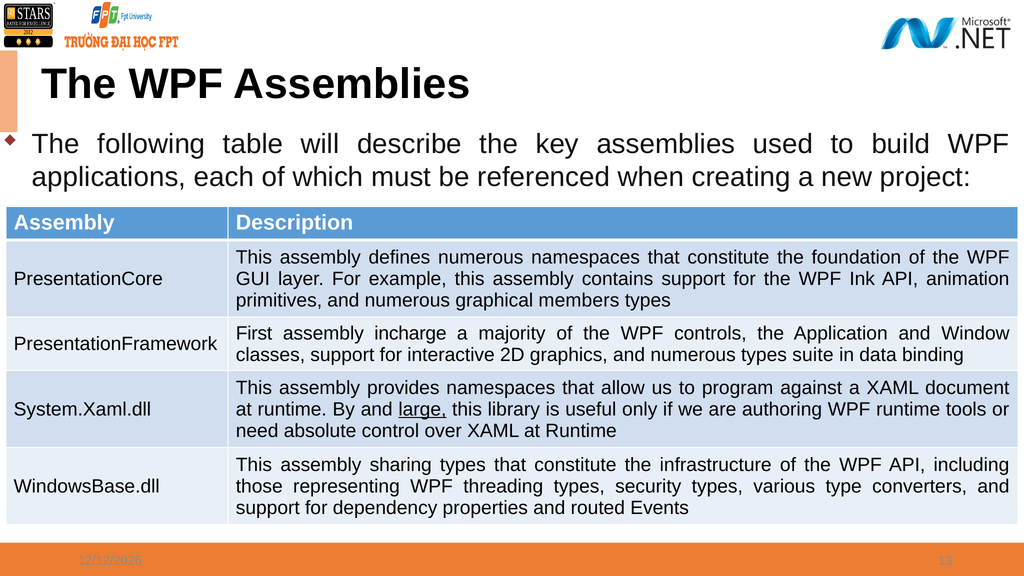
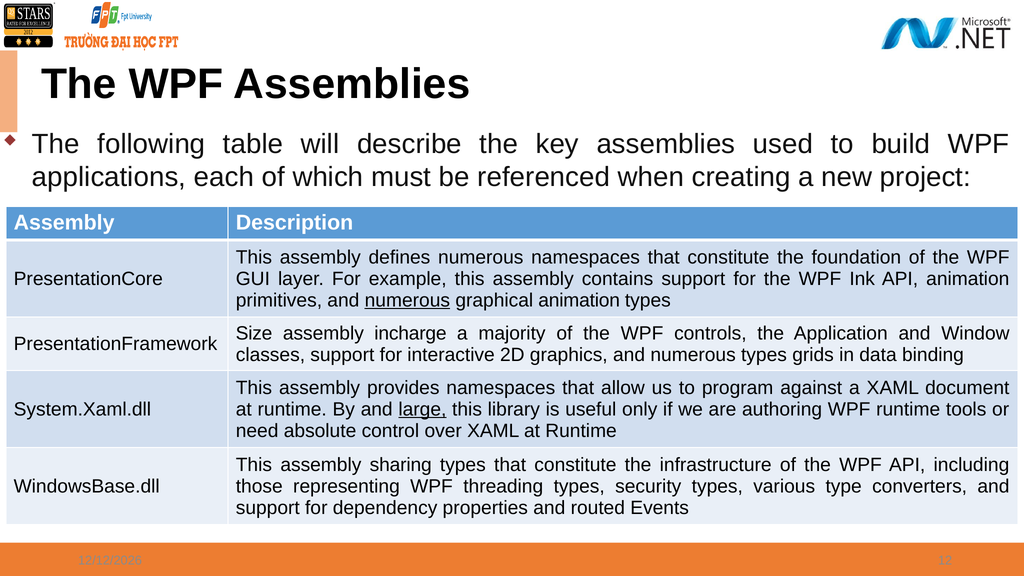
numerous at (407, 300) underline: none -> present
graphical members: members -> animation
First: First -> Size
suite: suite -> grids
13: 13 -> 12
